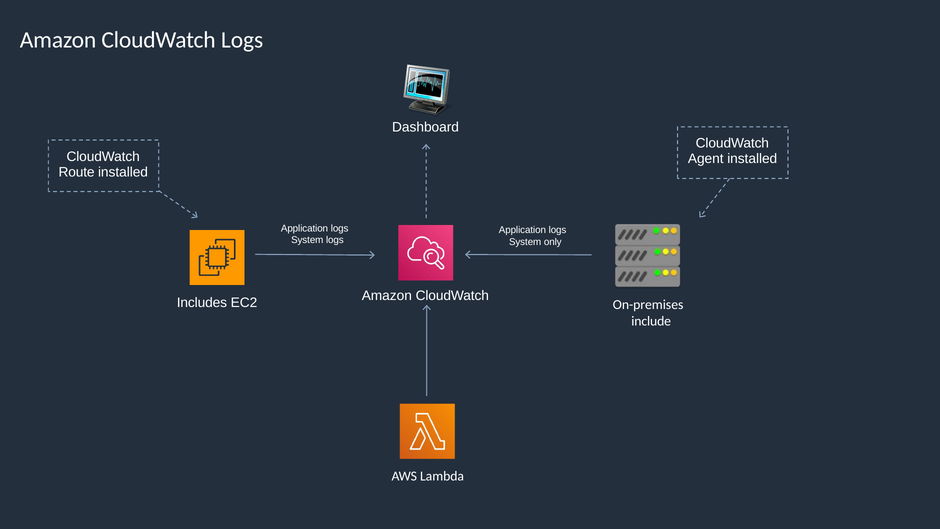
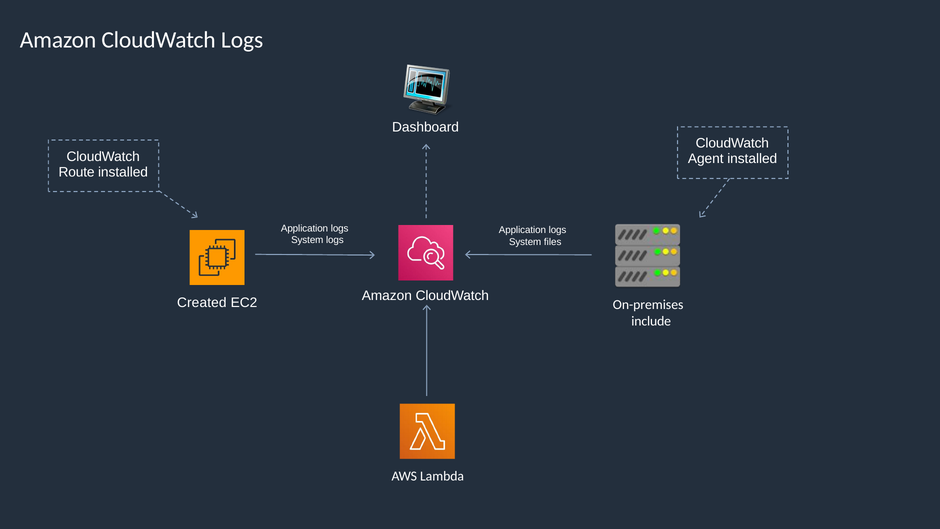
only: only -> files
Includes: Includes -> Created
